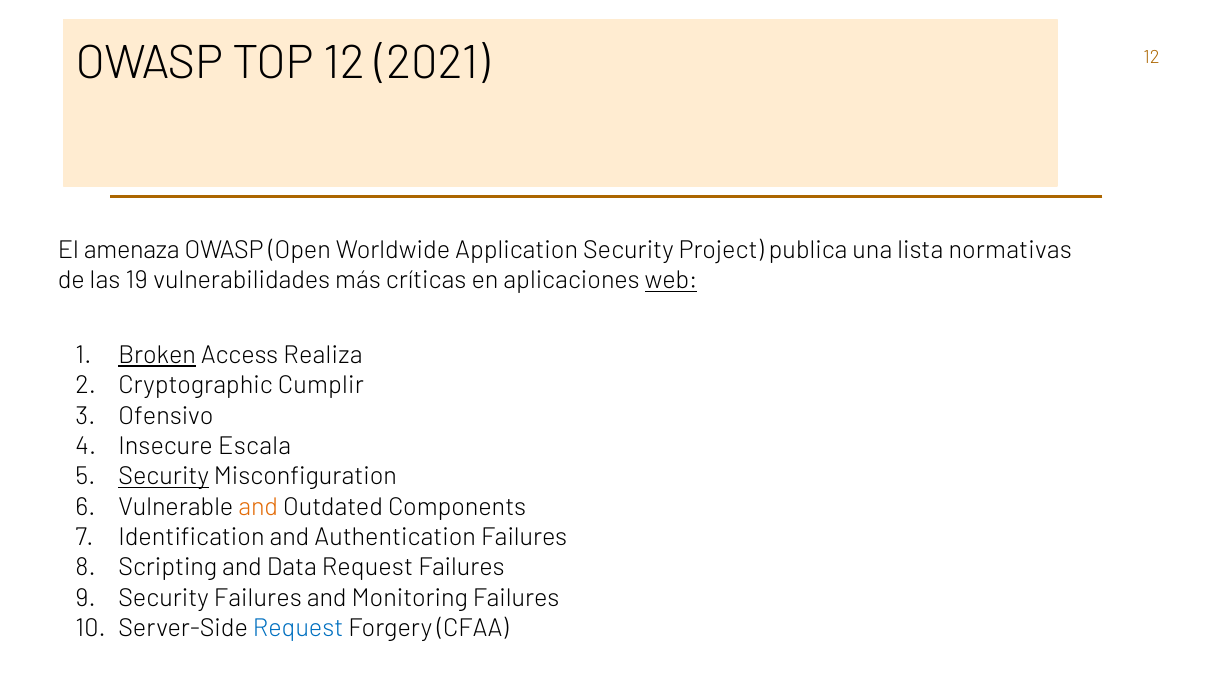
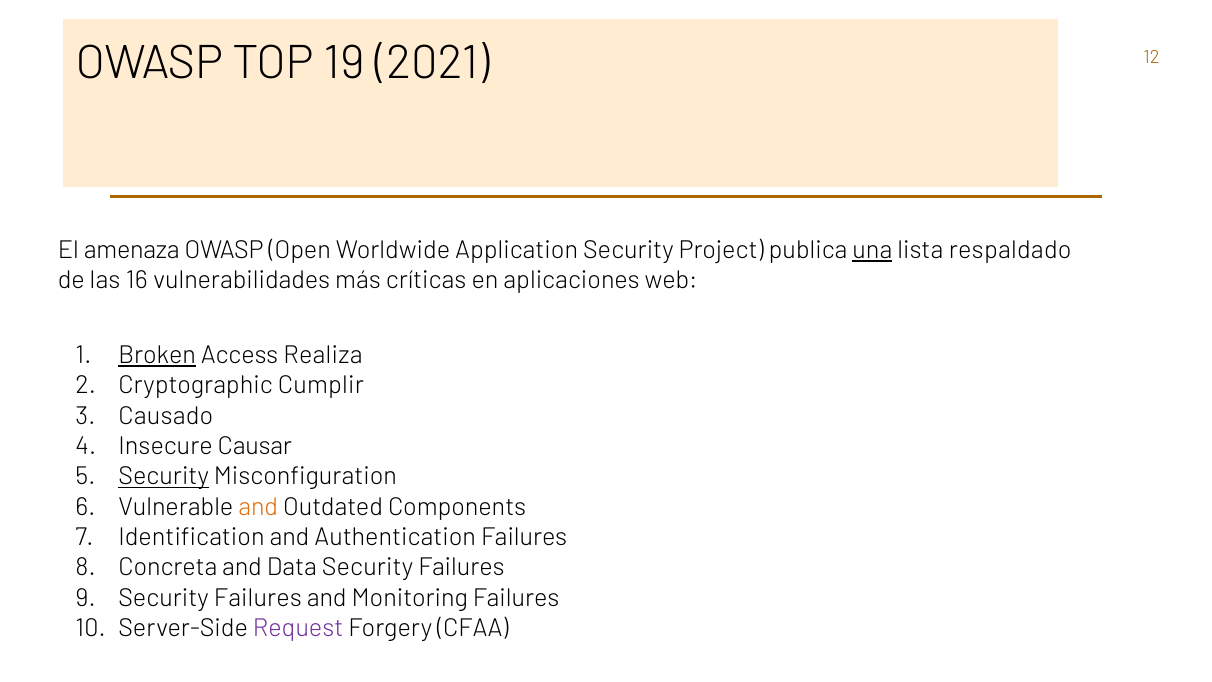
TOP 12: 12 -> 19
una underline: none -> present
normativas: normativas -> respaldado
19: 19 -> 16
web underline: present -> none
Ofensivo: Ofensivo -> Causado
Escala: Escala -> Causar
Scripting: Scripting -> Concreta
Data Request: Request -> Security
Request at (298, 628) colour: blue -> purple
